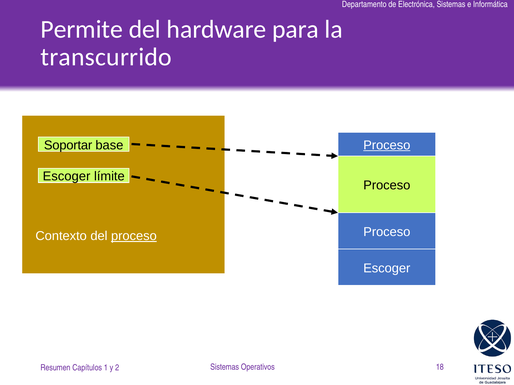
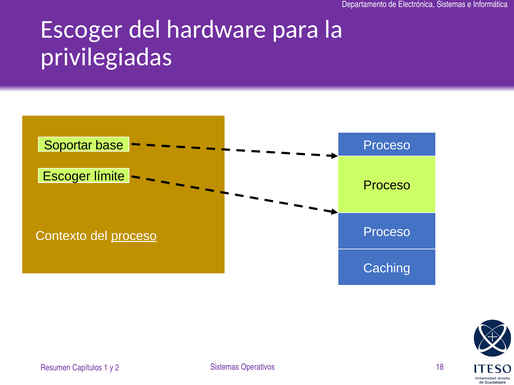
Permite at (82, 29): Permite -> Escoger
transcurrido: transcurrido -> privilegiadas
Proceso at (387, 145) underline: present -> none
Escoger at (387, 269): Escoger -> Caching
